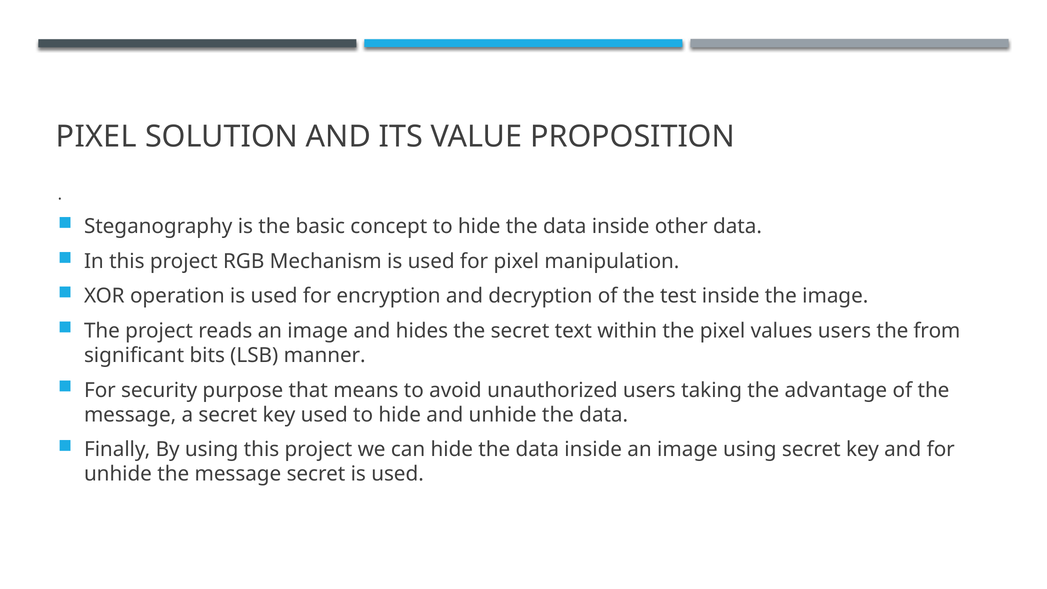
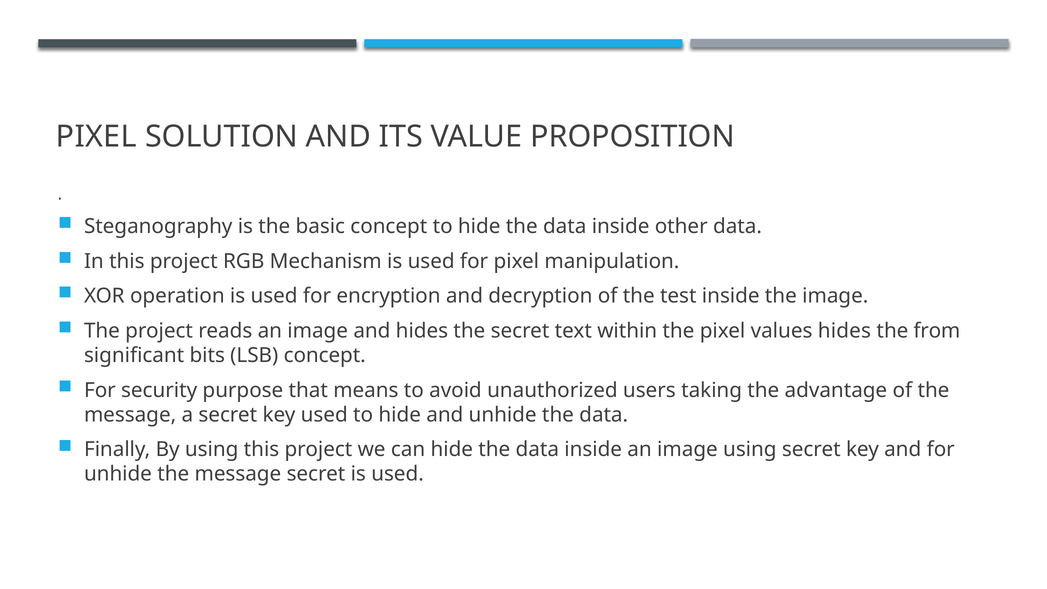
values users: users -> hides
LSB manner: manner -> concept
